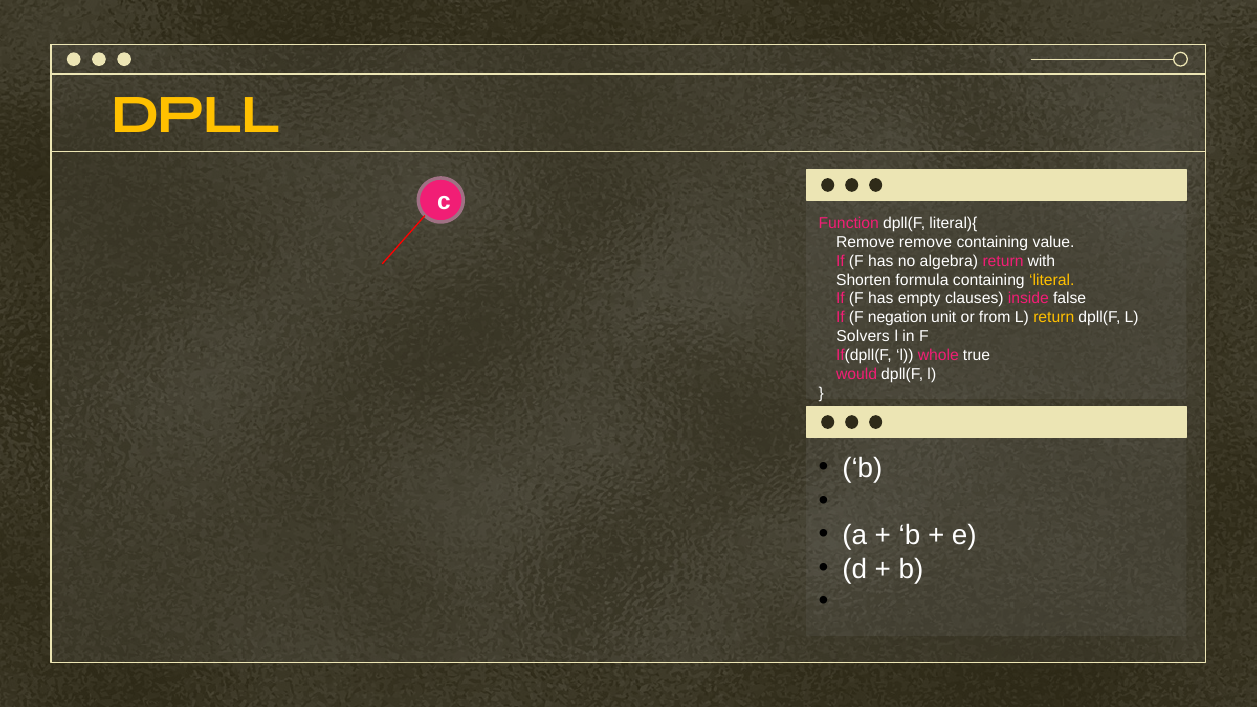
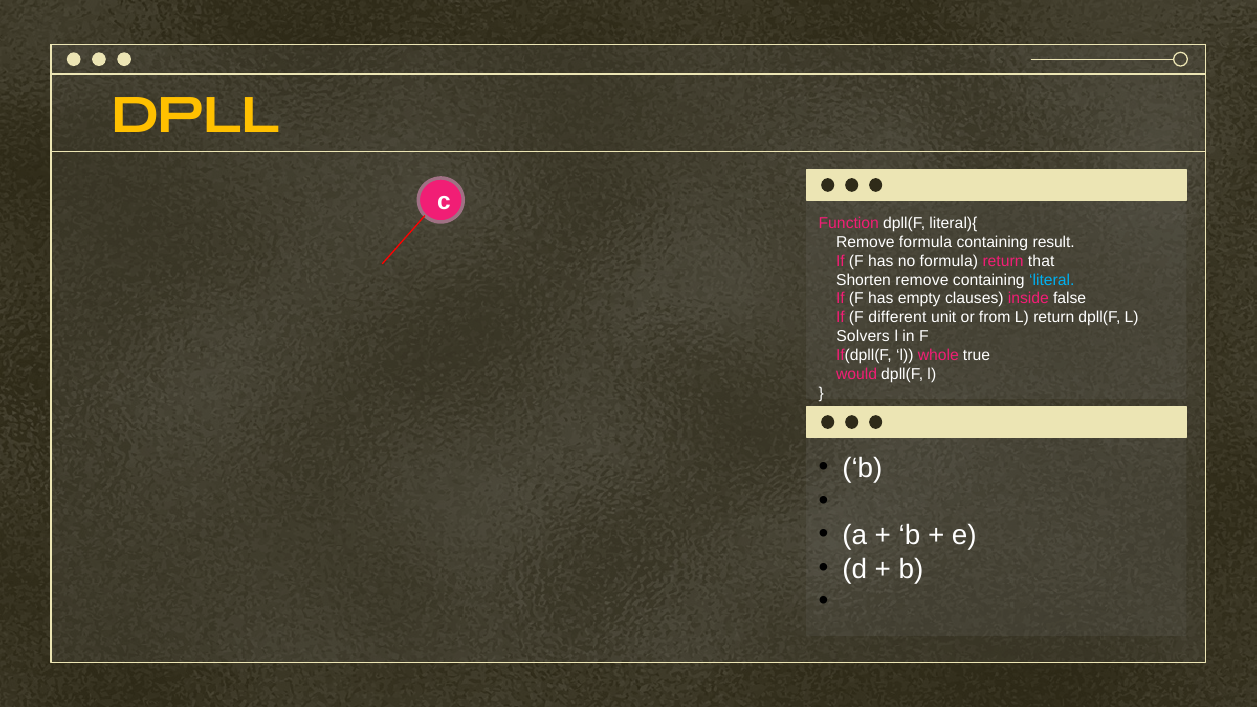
Remove remove: remove -> formula
value: value -> result
no algebra: algebra -> formula
with: with -> that
Shorten formula: formula -> remove
literal colour: yellow -> light blue
negation: negation -> different
return at (1054, 318) colour: yellow -> white
